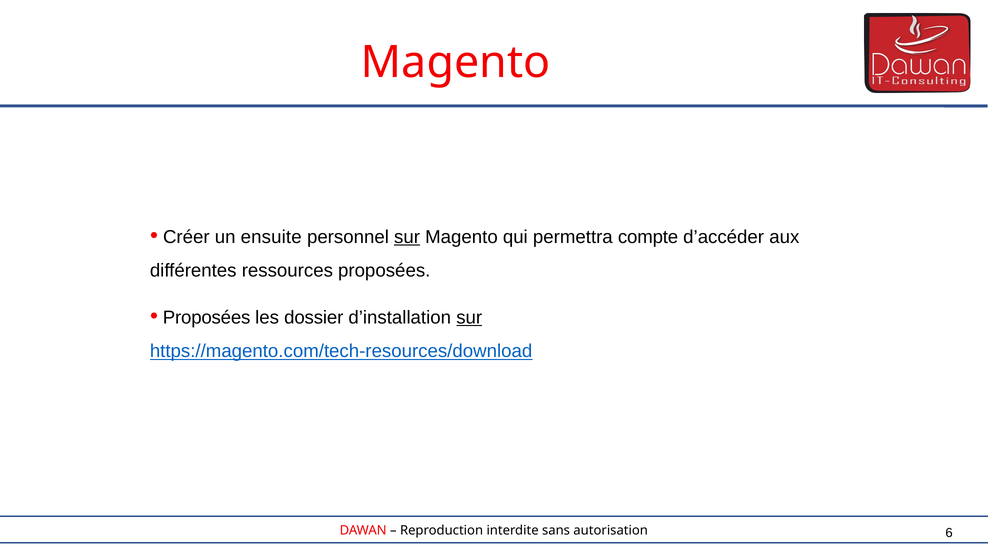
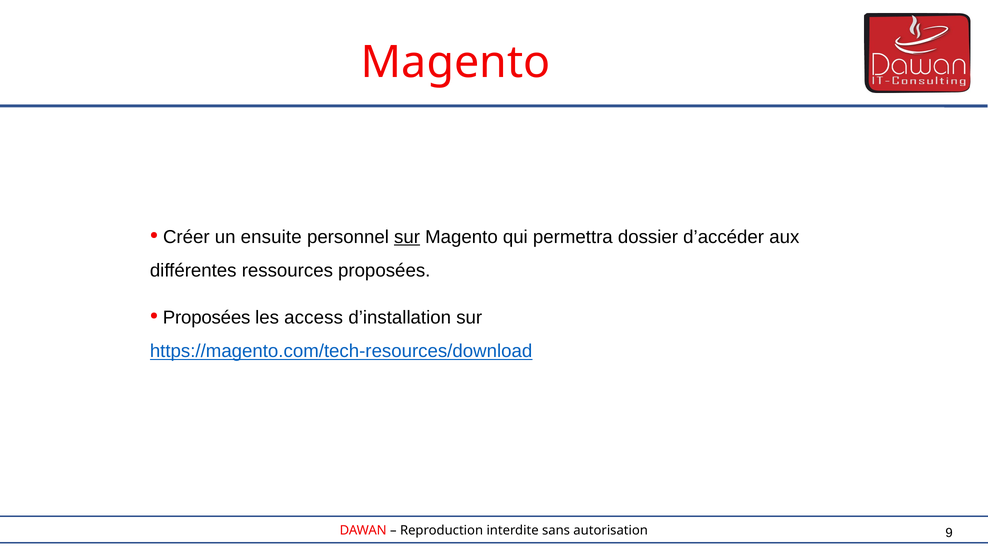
compte: compte -> dossier
dossier: dossier -> access
sur at (469, 317) underline: present -> none
6: 6 -> 9
